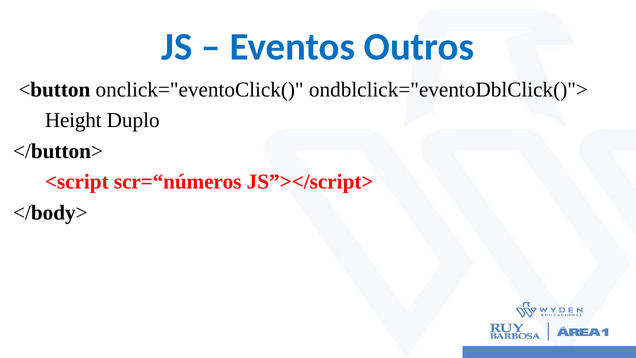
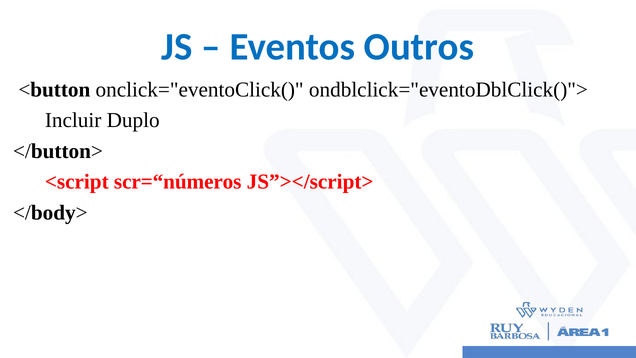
Height: Height -> Incluir
